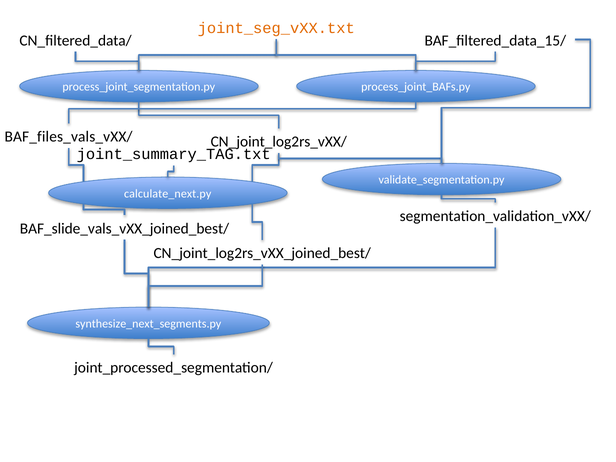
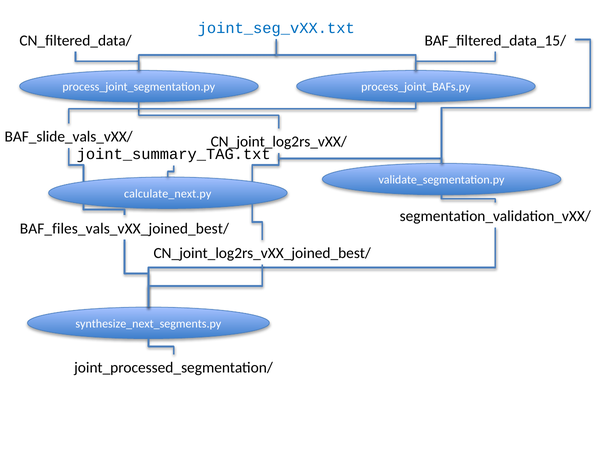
joint_seg_vXX.txt colour: orange -> blue
BAF_files_vals_vXX/: BAF_files_vals_vXX/ -> BAF_slide_vals_vXX/
BAF_slide_vals_vXX_joined_best/: BAF_slide_vals_vXX_joined_best/ -> BAF_files_vals_vXX_joined_best/
